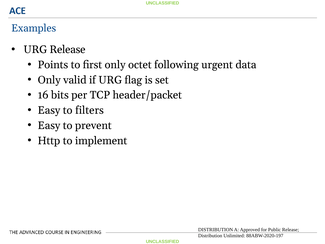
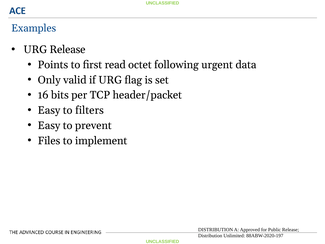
first only: only -> read
Http: Http -> Files
